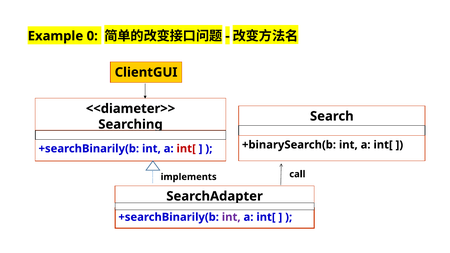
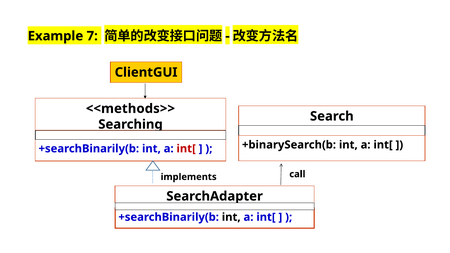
0: 0 -> 7
<<diameter>>: <<diameter>> -> <<methods>>
int at (231, 217) colour: purple -> black
